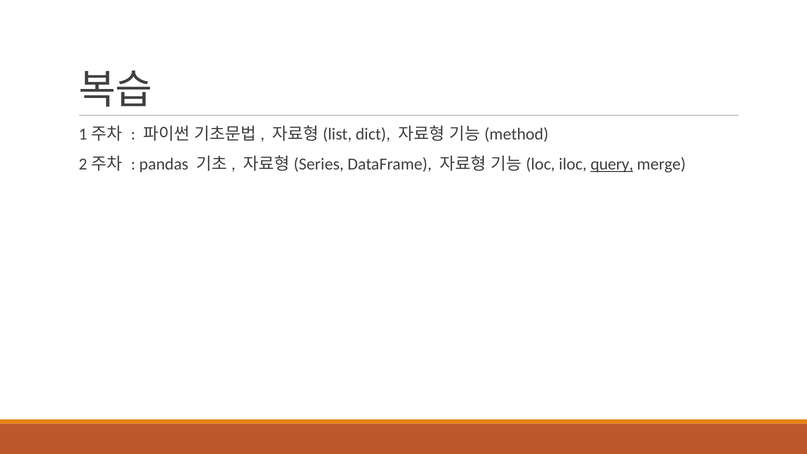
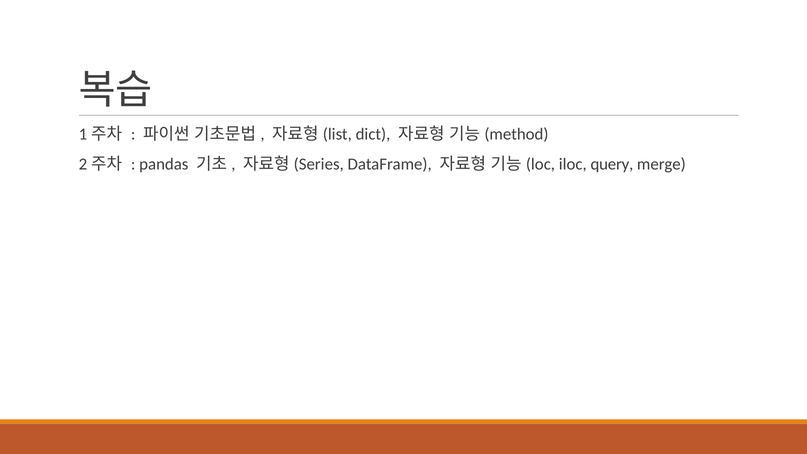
query underline: present -> none
